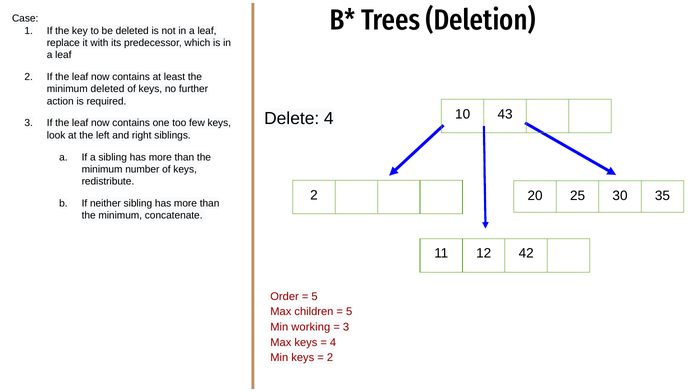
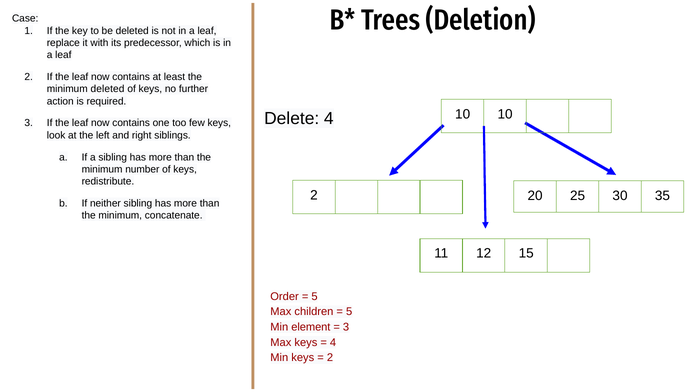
10 43: 43 -> 10
42: 42 -> 15
working: working -> element
